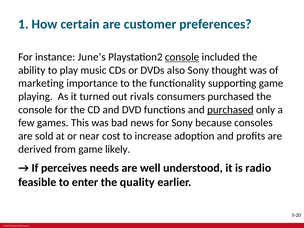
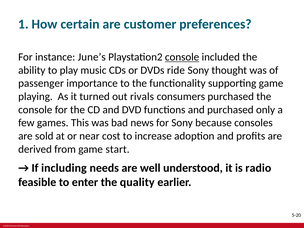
also: also -> ride
marketing: marketing -> passenger
purchased at (230, 110) underline: present -> none
likely: likely -> start
perceives: perceives -> including
